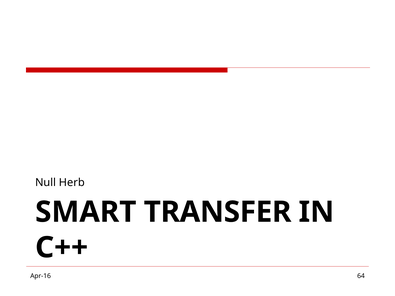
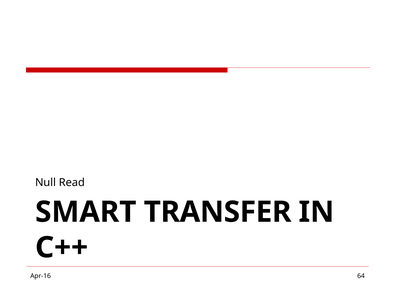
Herb: Herb -> Read
